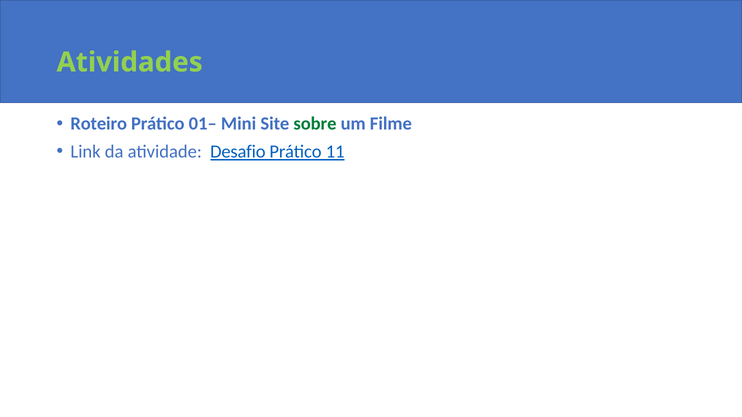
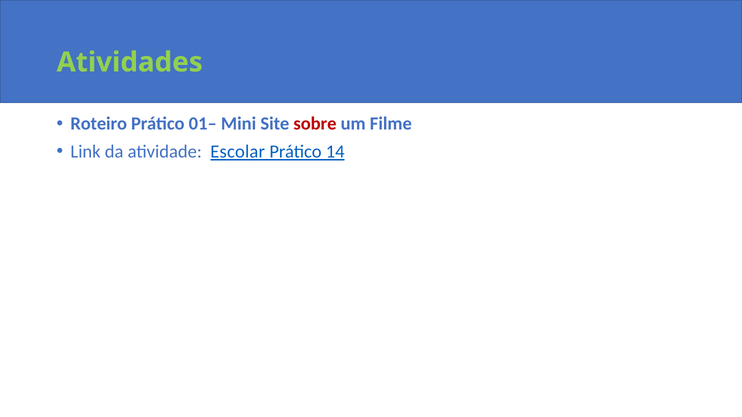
sobre colour: green -> red
Desafio: Desafio -> Escolar
11: 11 -> 14
